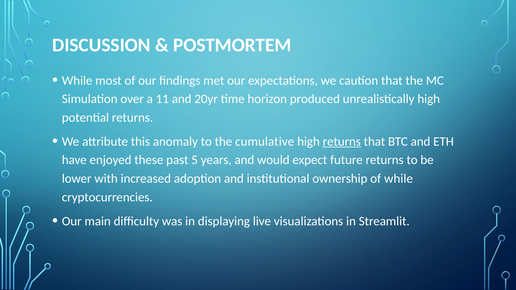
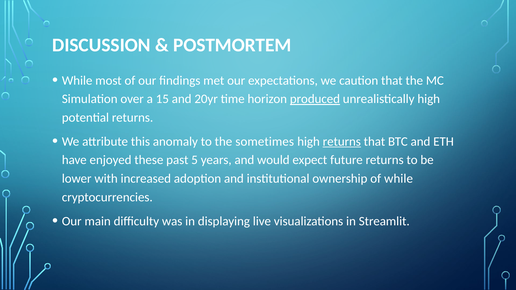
11: 11 -> 15
produced underline: none -> present
cumulative: cumulative -> sometimes
